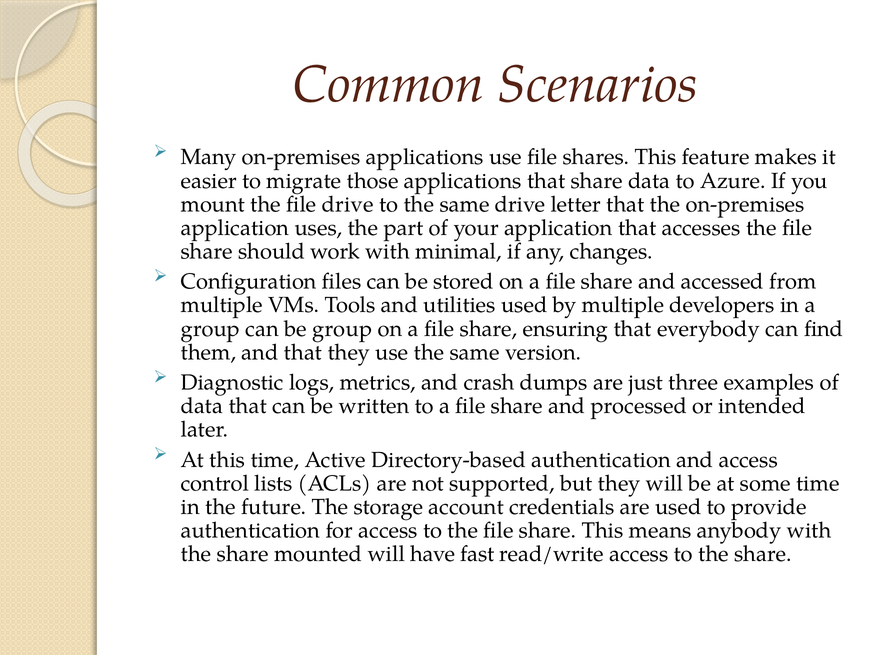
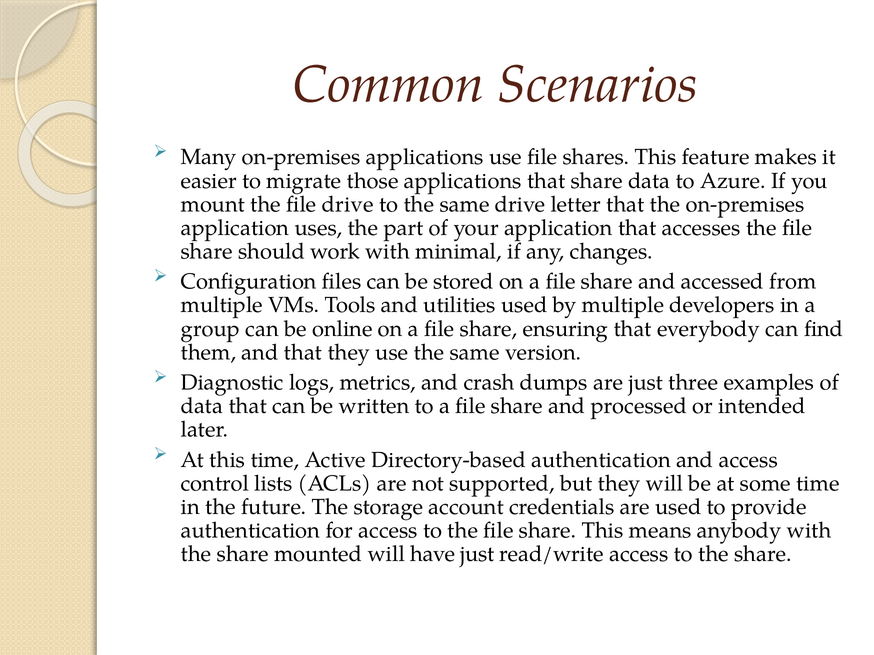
be group: group -> online
have fast: fast -> just
